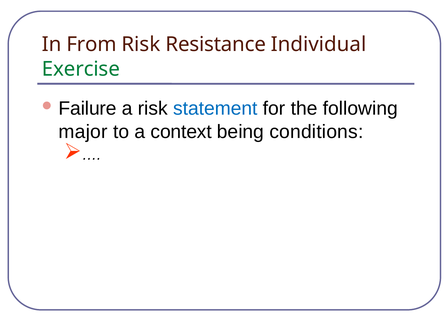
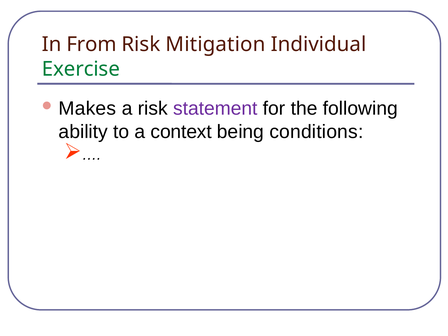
Resistance: Resistance -> Mitigation
Failure: Failure -> Makes
statement colour: blue -> purple
major: major -> ability
